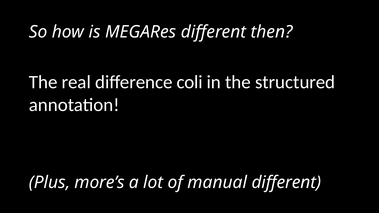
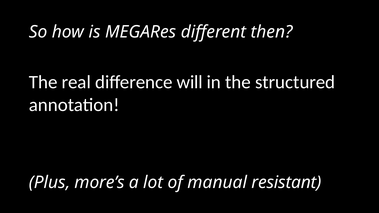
coli: coli -> will
manual different: different -> resistant
